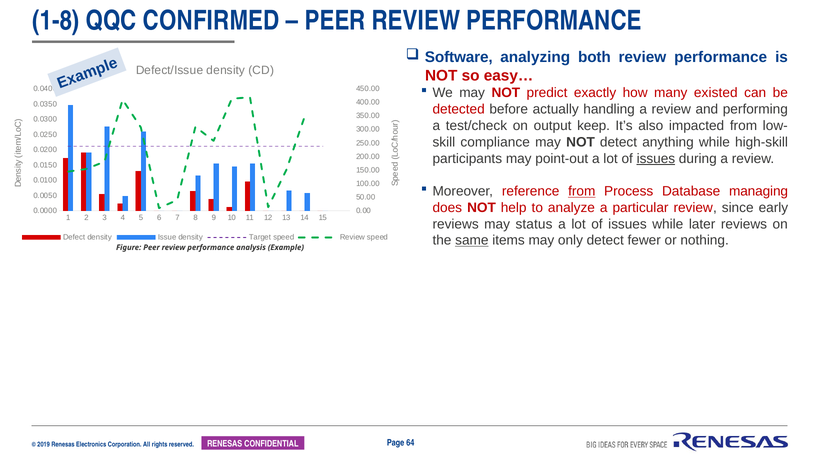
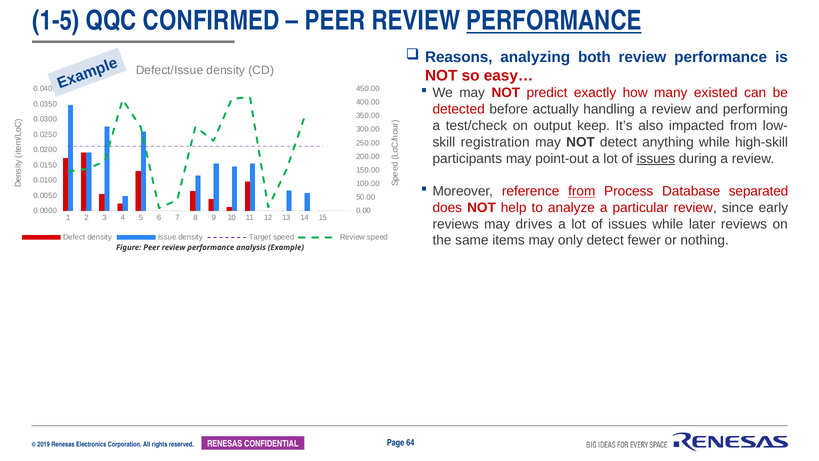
1-8: 1-8 -> 1-5
PERFORMANCE at (554, 21) underline: none -> present
Software: Software -> Reasons
compliance: compliance -> registration
managing: managing -> separated
status: status -> drives
same underline: present -> none
